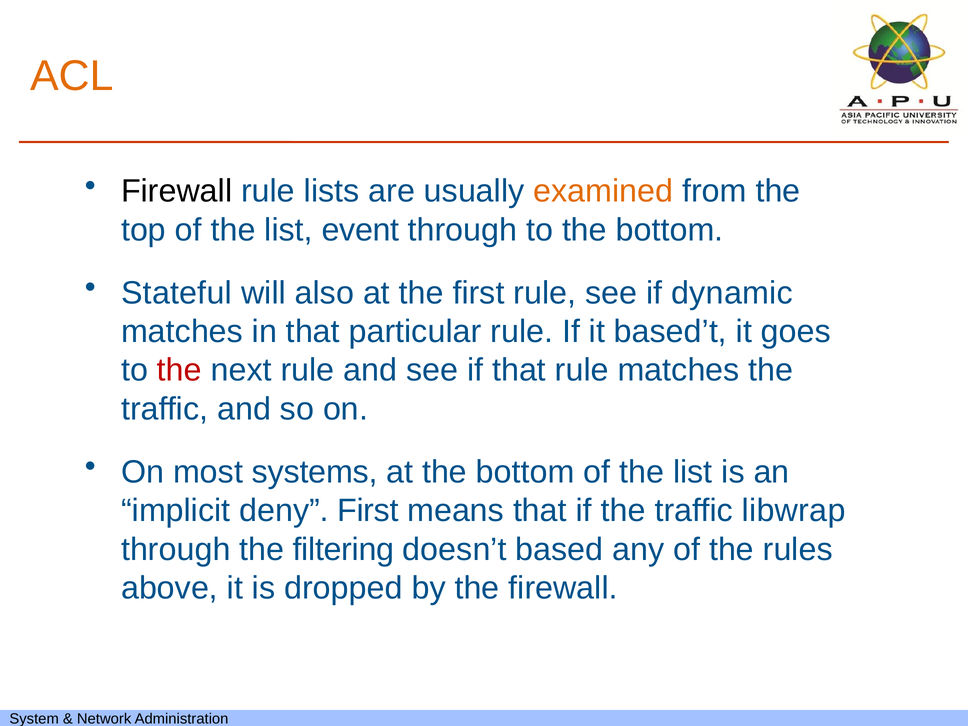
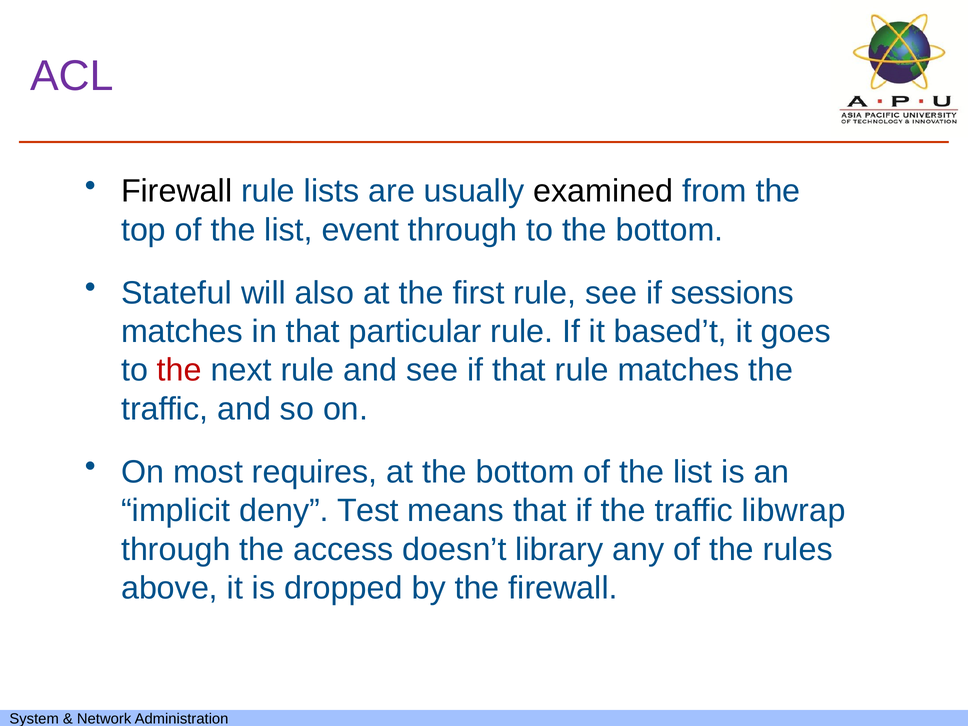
ACL colour: orange -> purple
examined colour: orange -> black
dynamic: dynamic -> sessions
systems: systems -> requires
deny First: First -> Test
filtering: filtering -> access
based: based -> library
